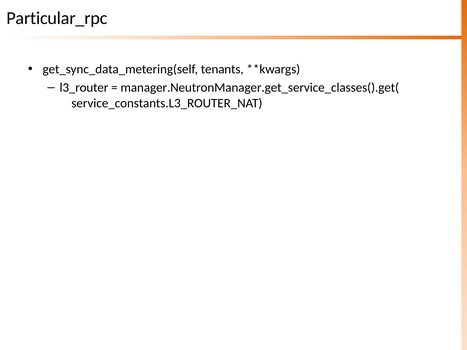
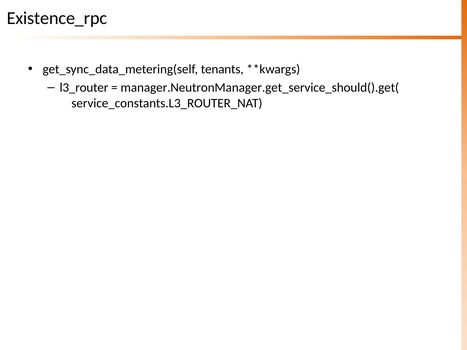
Particular_rpc: Particular_rpc -> Existence_rpc
manager.NeutronManager.get_service_classes().get(: manager.NeutronManager.get_service_classes().get( -> manager.NeutronManager.get_service_should().get(
